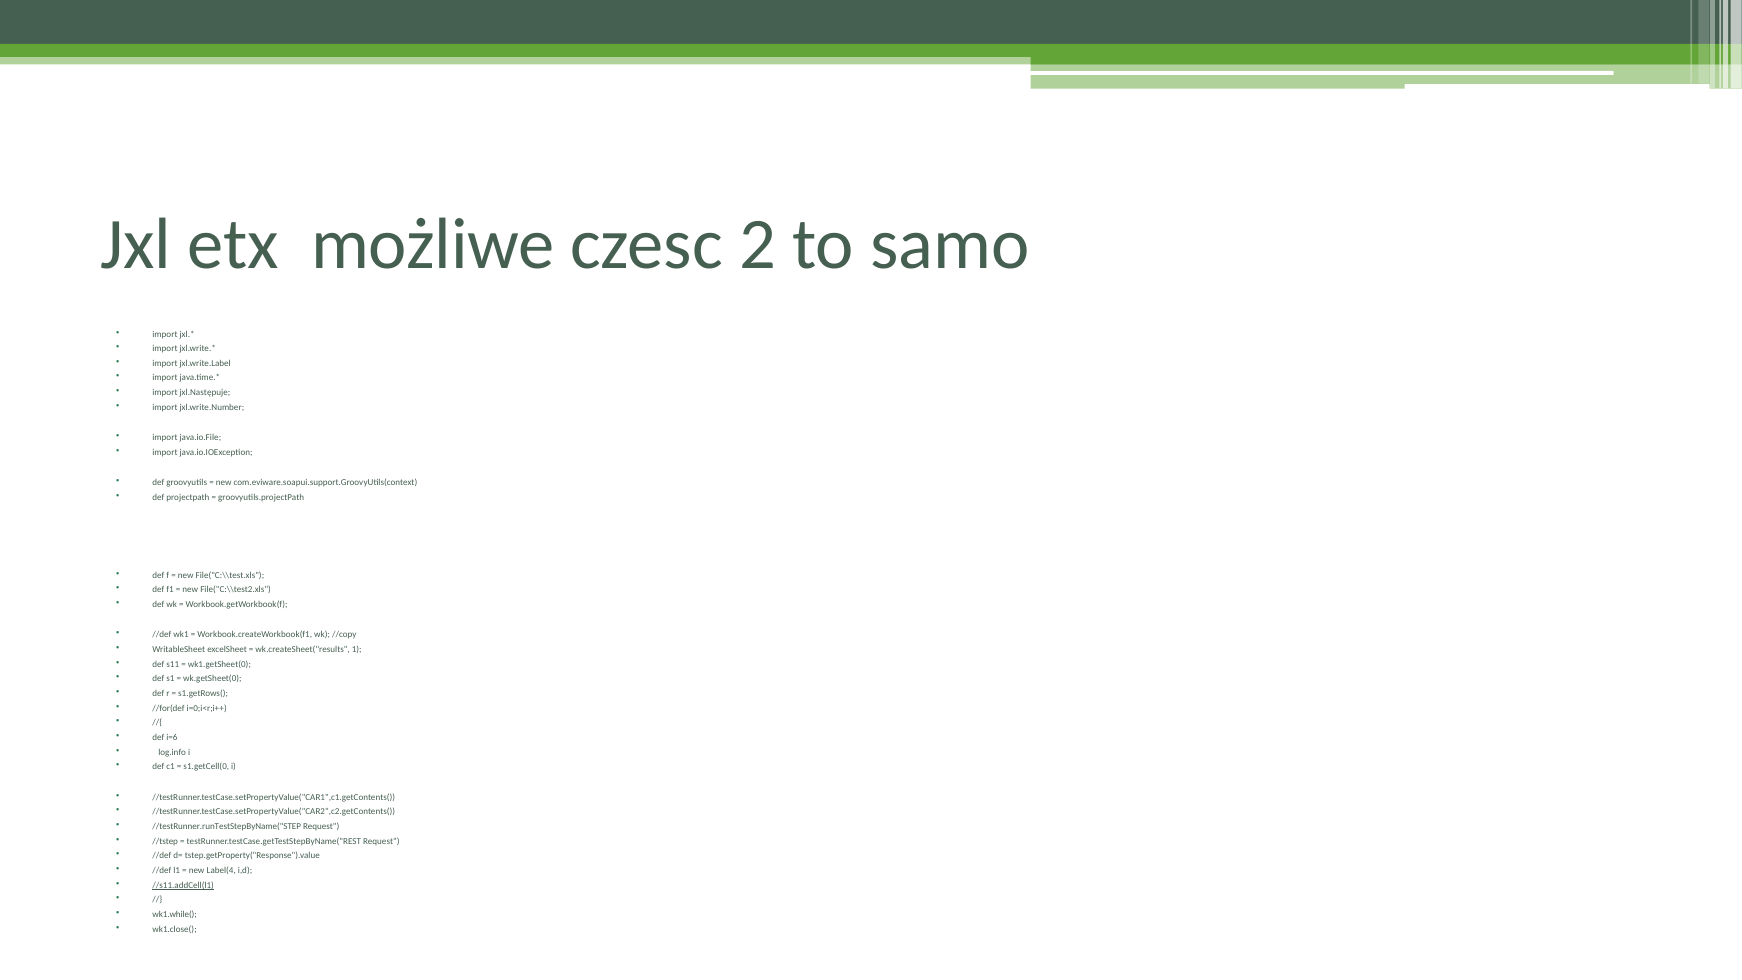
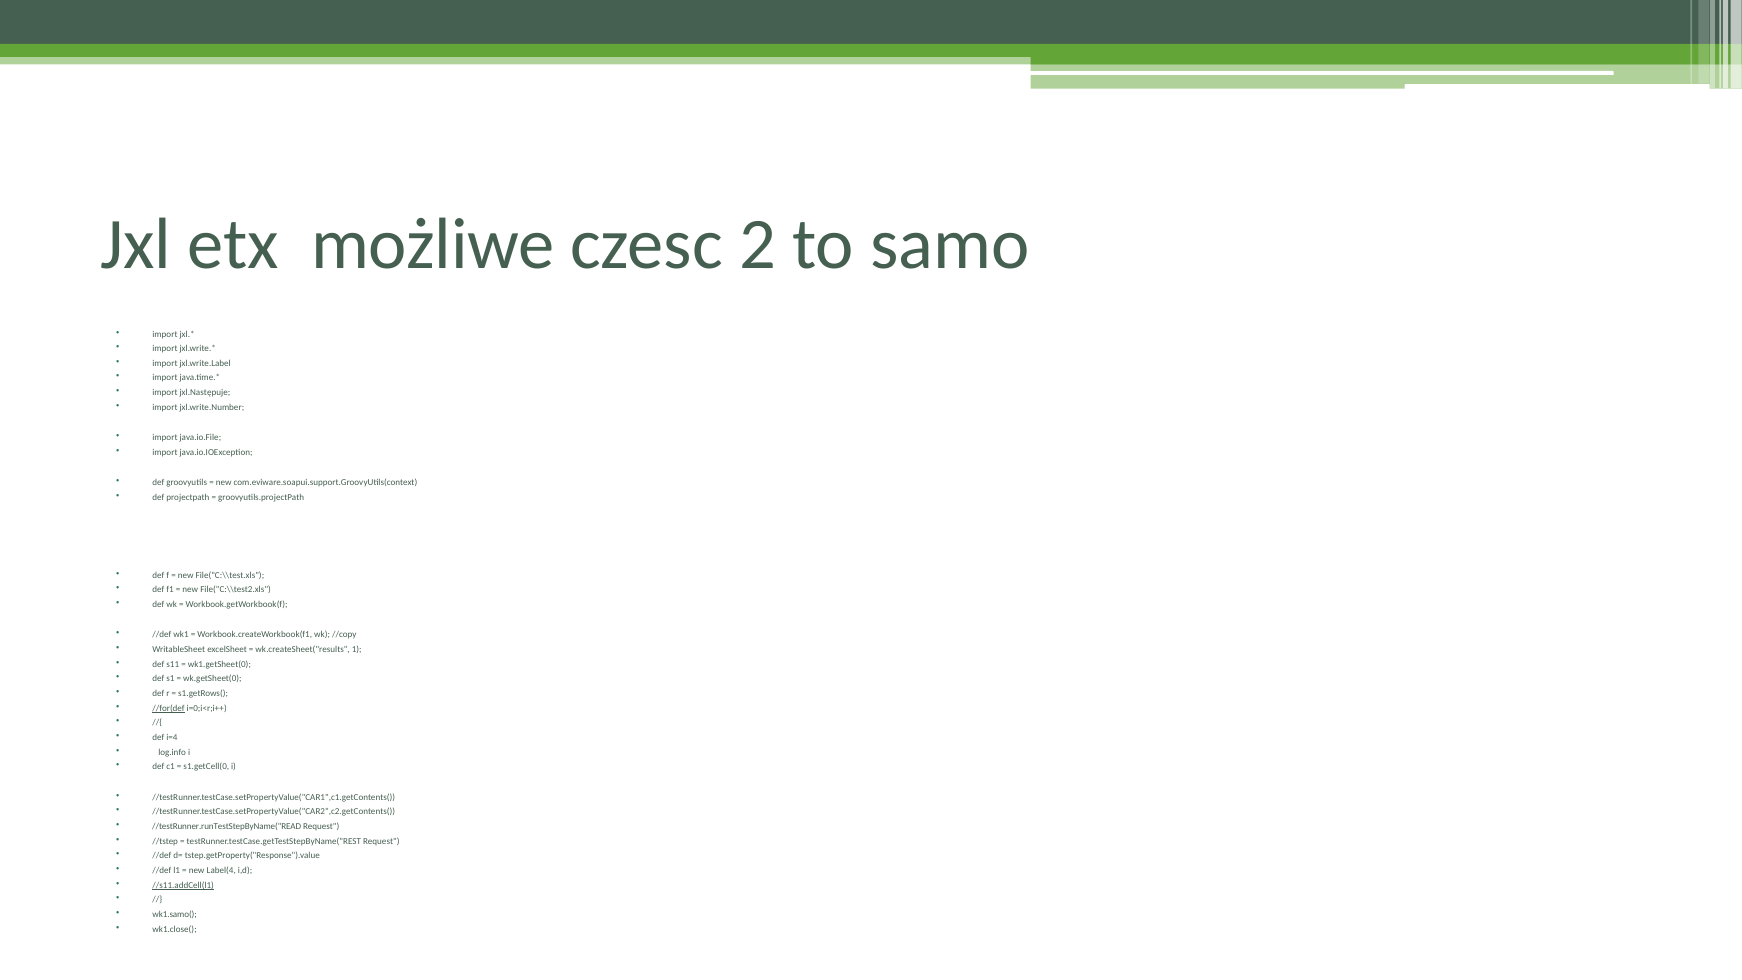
//for(def underline: none -> present
i=6: i=6 -> i=4
//testRunner.runTestStepByName("STEP: //testRunner.runTestStepByName("STEP -> //testRunner.runTestStepByName("READ
wk1.while(: wk1.while( -> wk1.samo(
